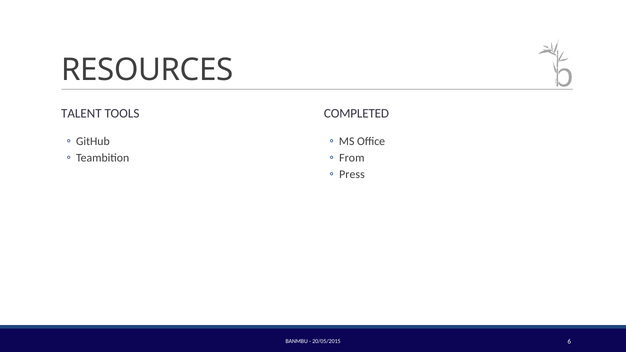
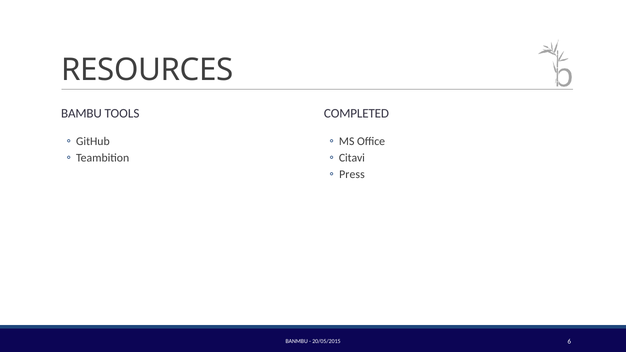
TALENT: TALENT -> BAMBU
From: From -> Citavi
